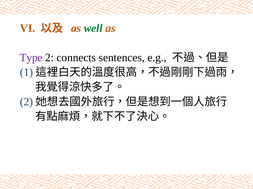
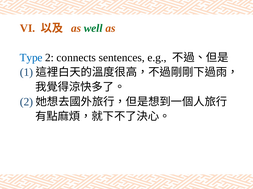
Type colour: purple -> blue
